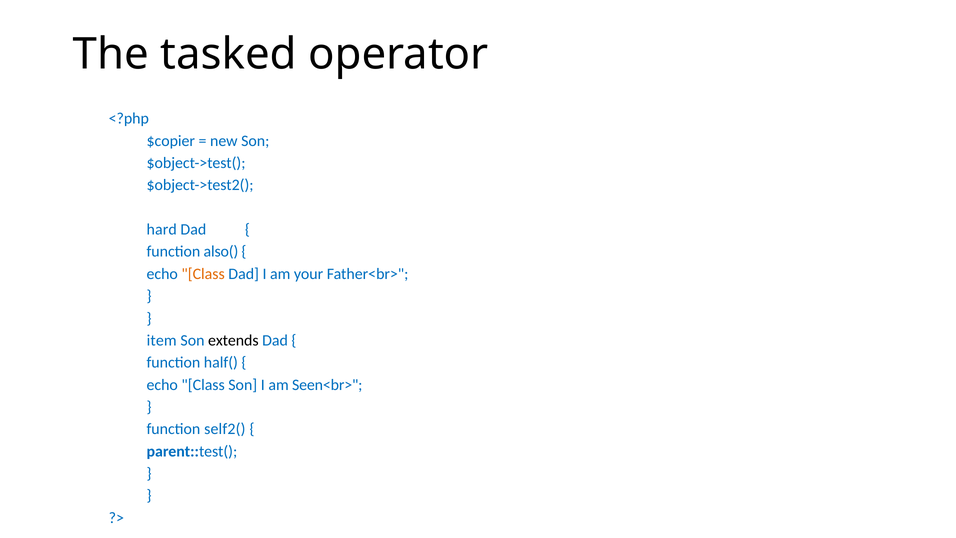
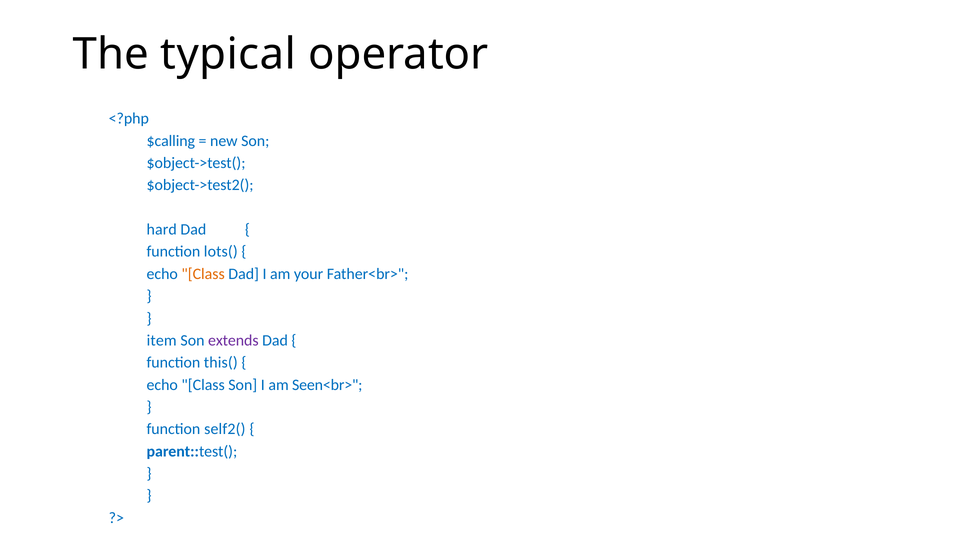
tasked: tasked -> typical
$copier: $copier -> $calling
also(: also( -> lots(
extends colour: black -> purple
half(: half( -> this(
